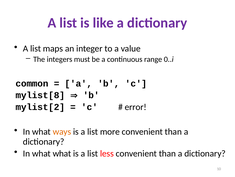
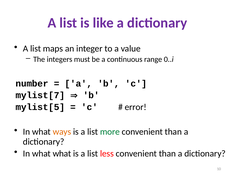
common: common -> number
mylist[8: mylist[8 -> mylist[7
mylist[2: mylist[2 -> mylist[5
more colour: black -> green
